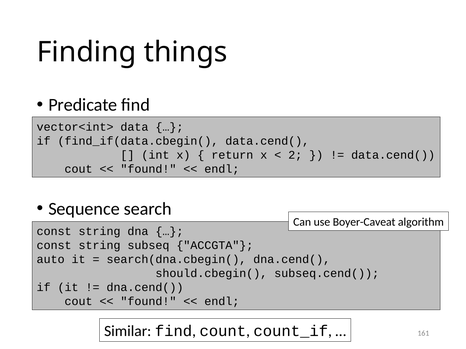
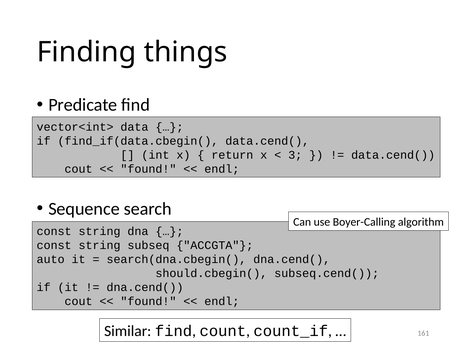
2: 2 -> 3
Boyer-Caveat: Boyer-Caveat -> Boyer-Calling
